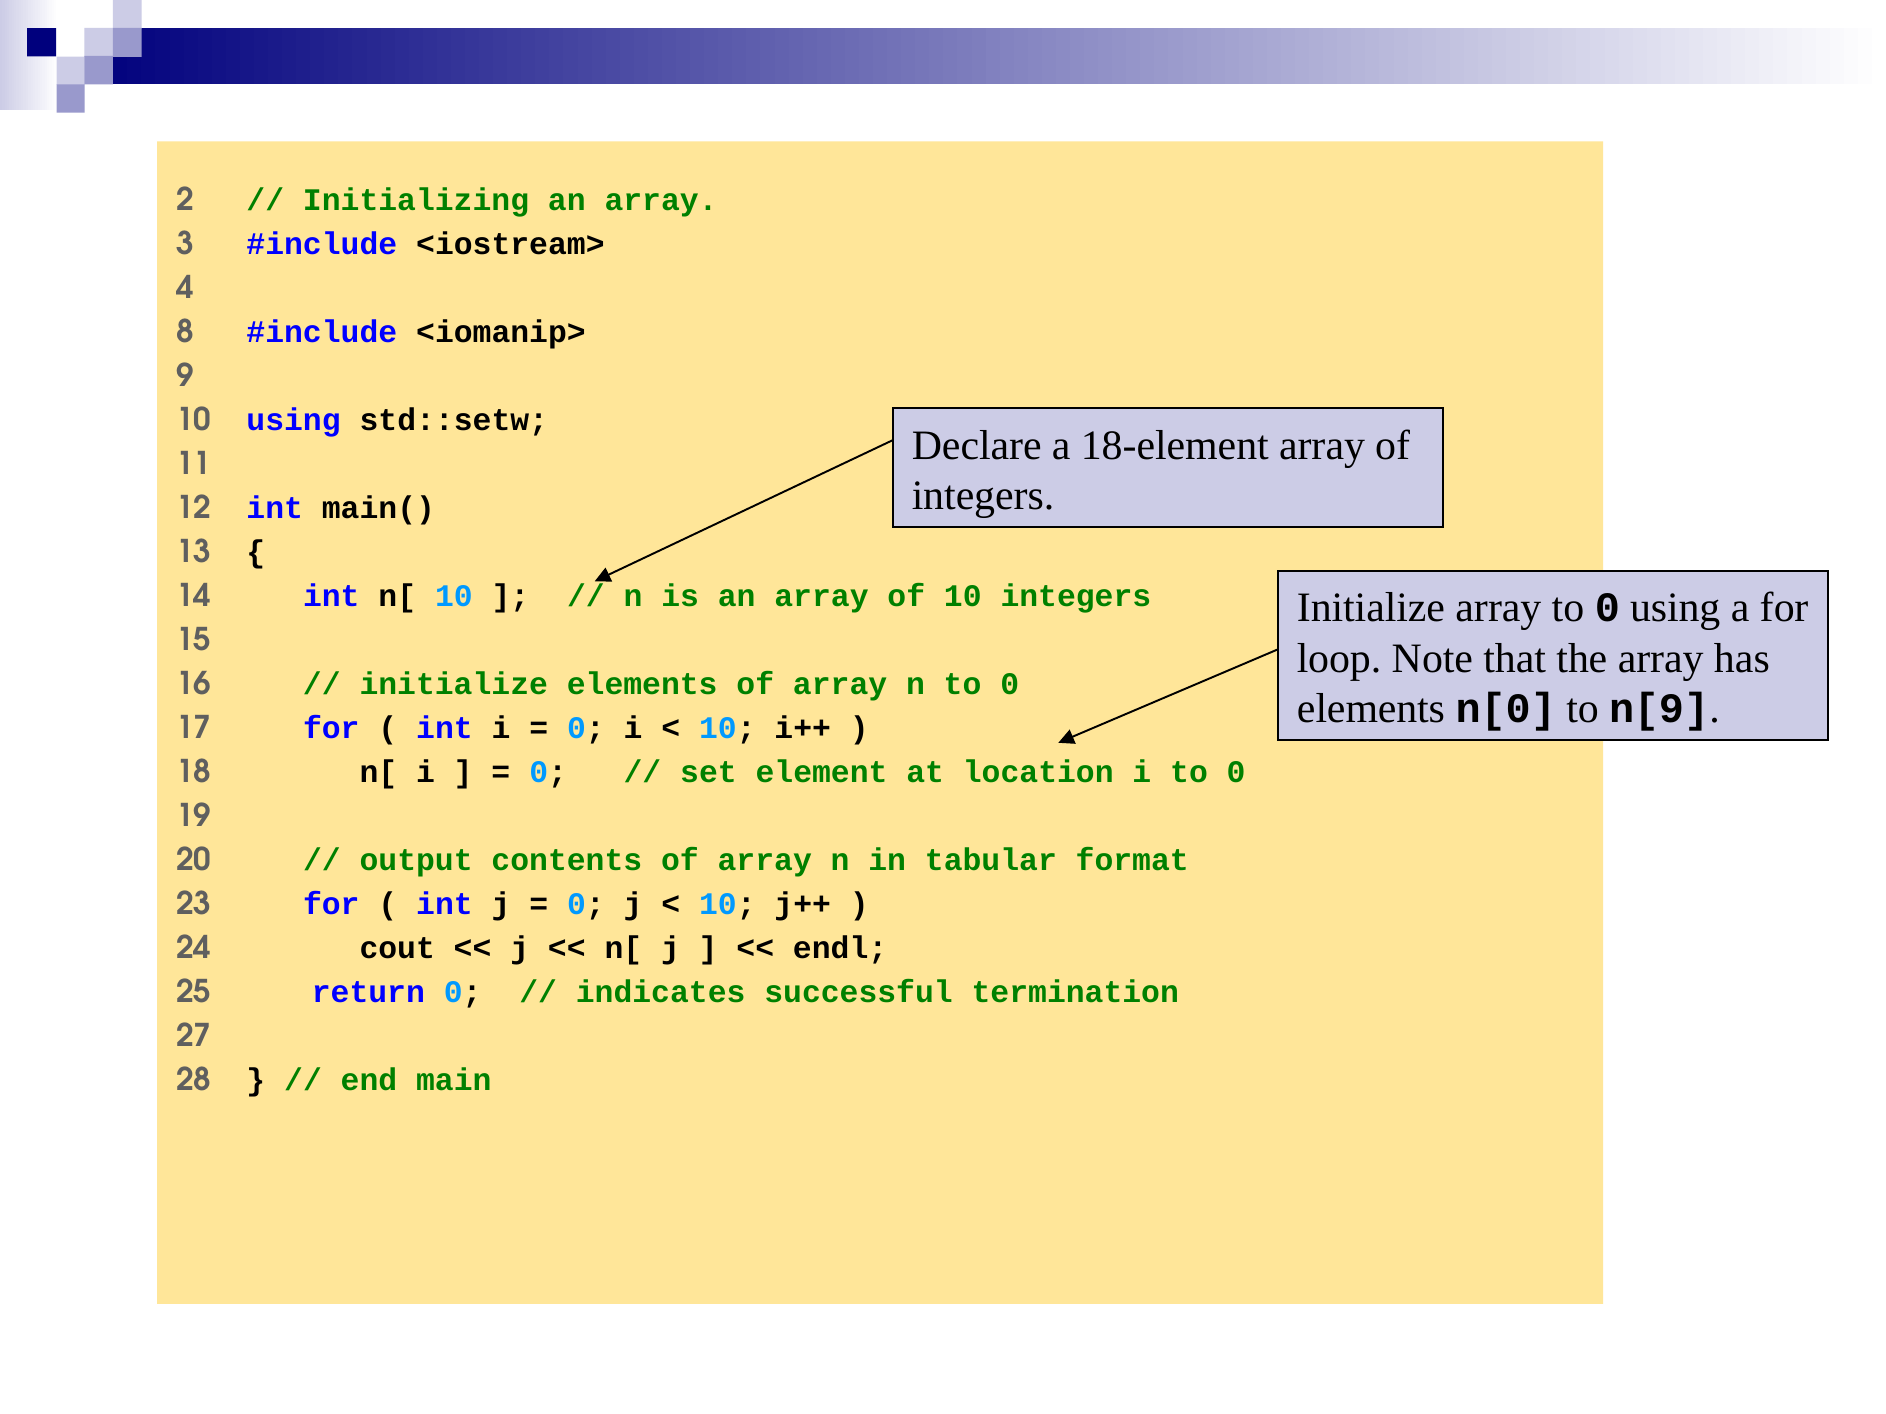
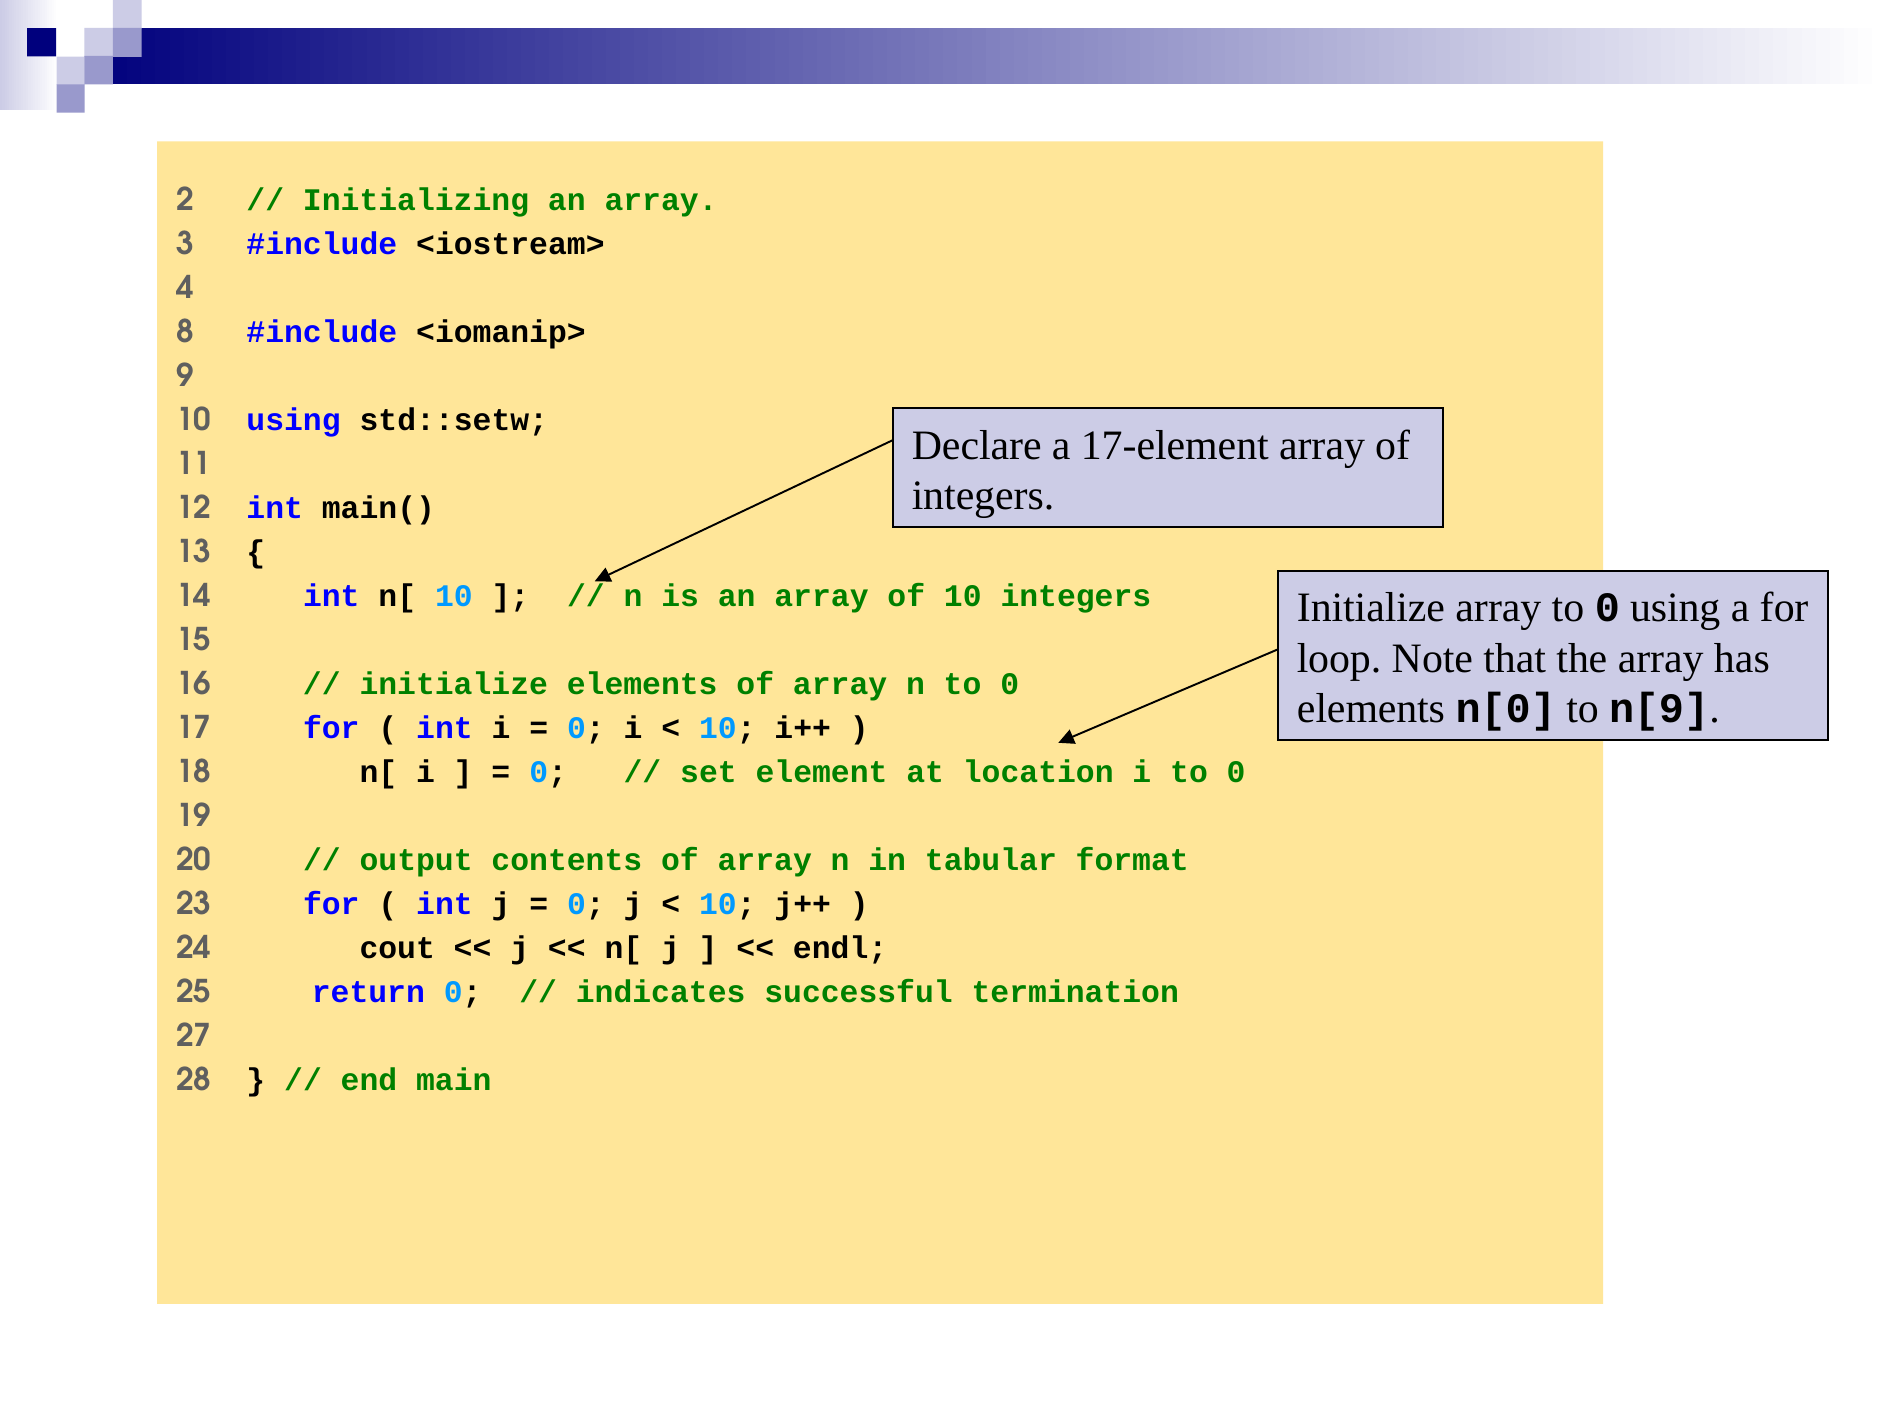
18-element: 18-element -> 17-element
